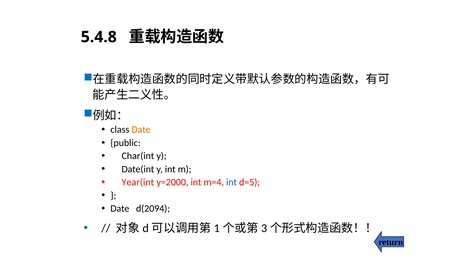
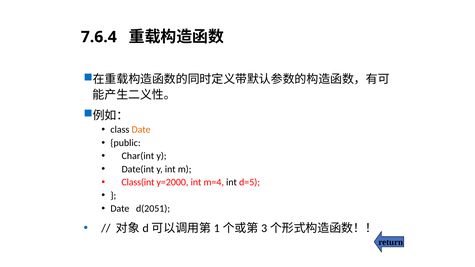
5.4.8: 5.4.8 -> 7.6.4
Year(int: Year(int -> Class(int
int at (231, 182) colour: blue -> black
d(2094: d(2094 -> d(2051
